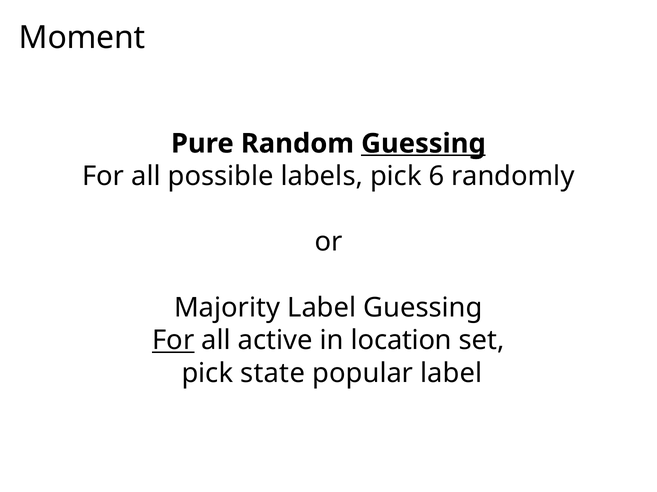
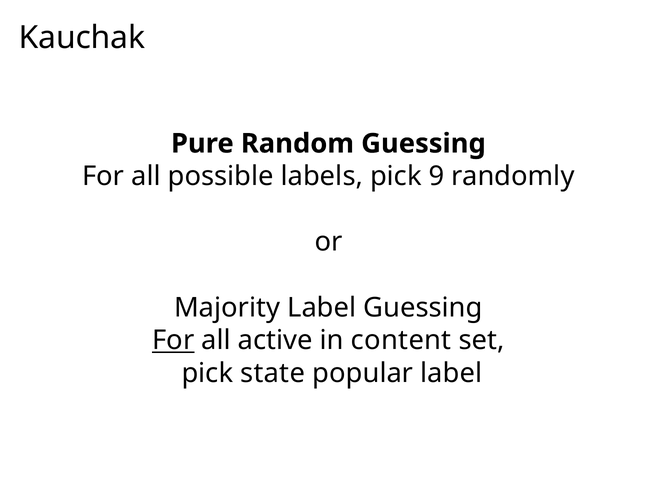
Moment: Moment -> Kauchak
Guessing at (423, 144) underline: present -> none
6: 6 -> 9
location: location -> content
